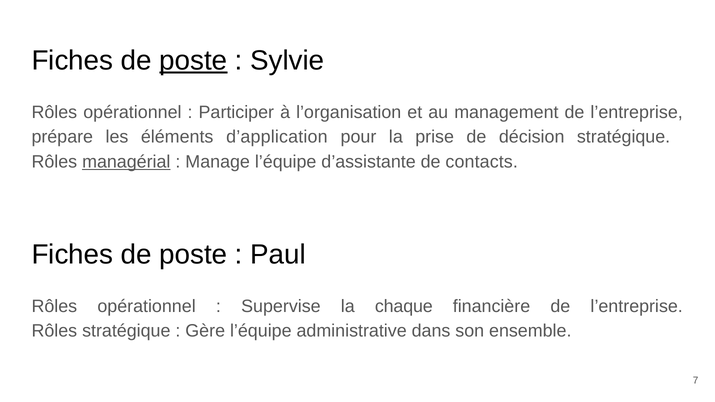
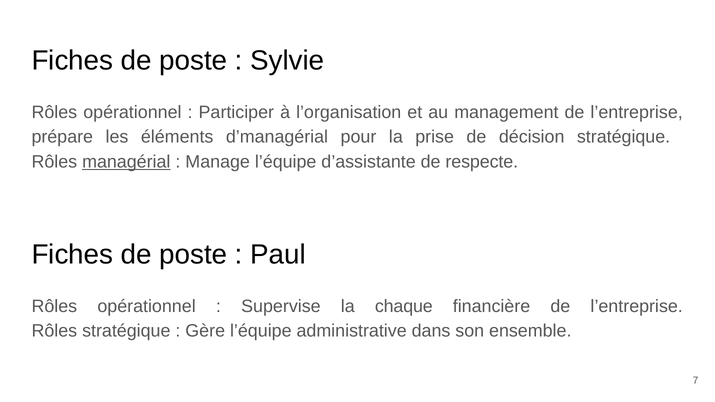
poste at (193, 61) underline: present -> none
d’application: d’application -> d’managérial
contacts: contacts -> respecte
